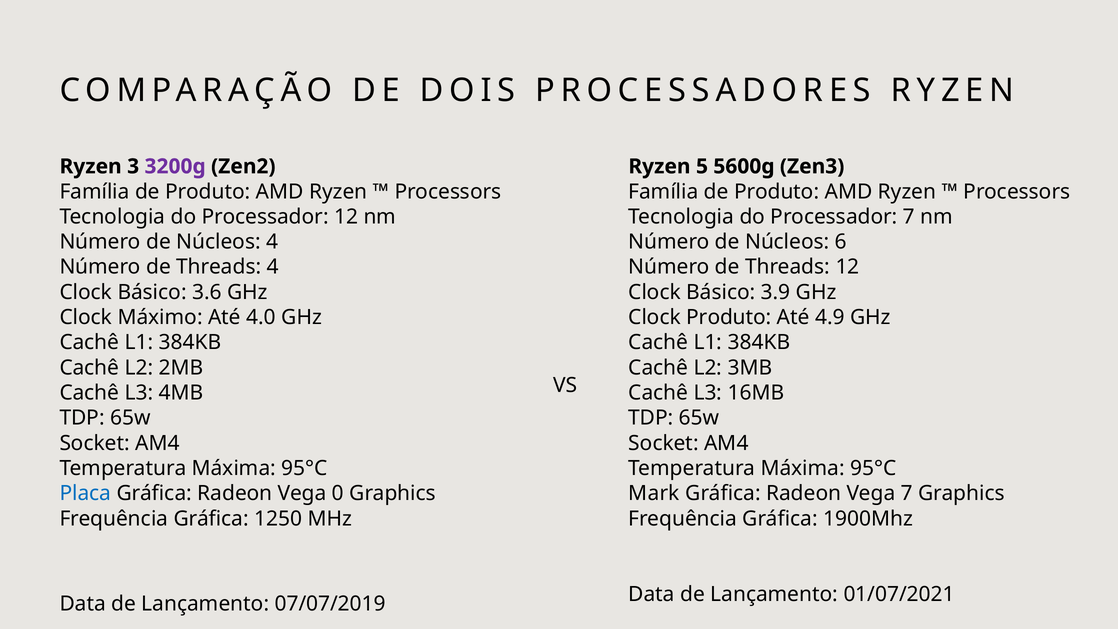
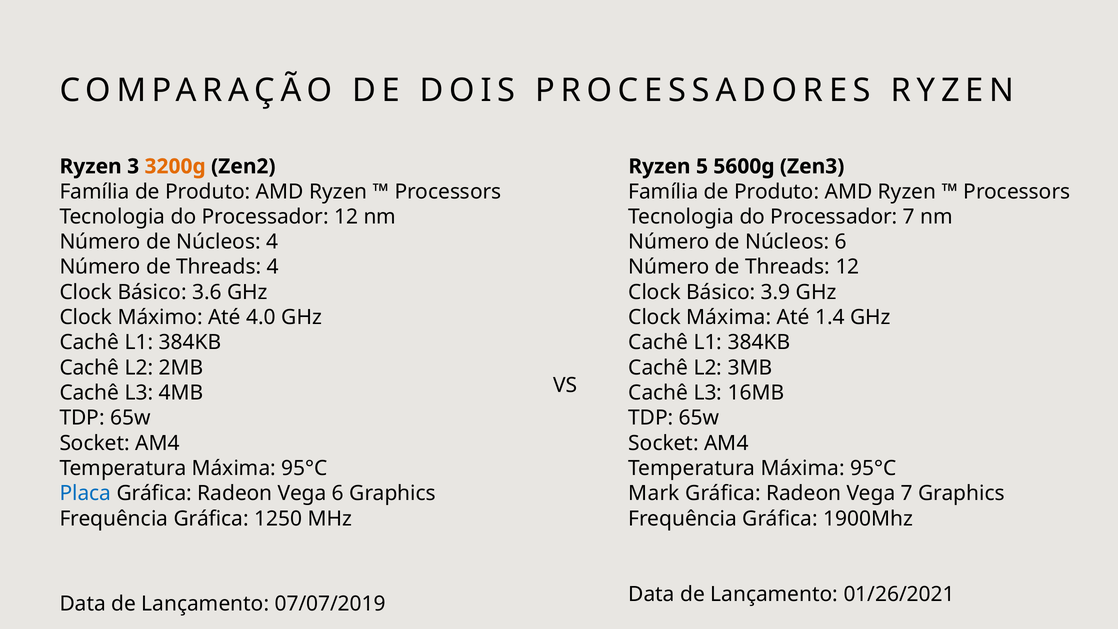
3200g colour: purple -> orange
Clock Produto: Produto -> Máxima
4.9: 4.9 -> 1.4
Vega 0: 0 -> 6
01/07/2021: 01/07/2021 -> 01/26/2021
